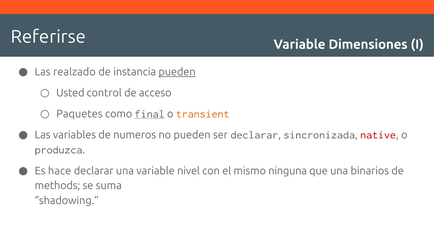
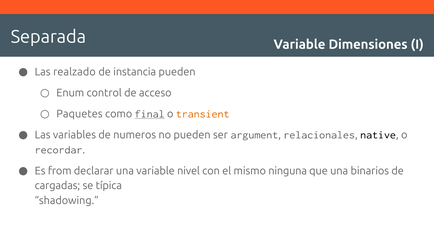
Referirse: Referirse -> Separada
pueden at (177, 72) underline: present -> none
Usted: Usted -> Enum
ser declarar: declarar -> argument
sincronizada: sincronizada -> relacionales
native colour: red -> black
produzca: produzca -> recordar
hace: hace -> from
methods: methods -> cargadas
suma: suma -> típica
